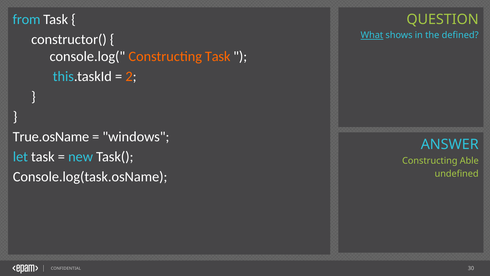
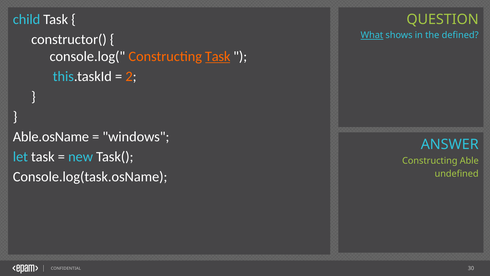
from: from -> child
Task at (218, 56) underline: none -> present
True.osName: True.osName -> Able.osName
